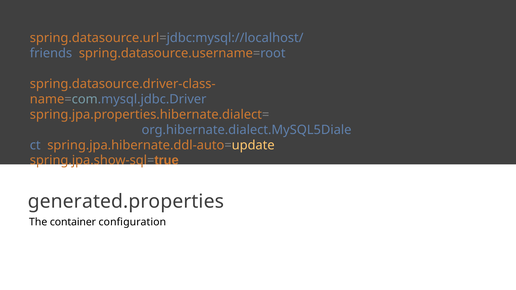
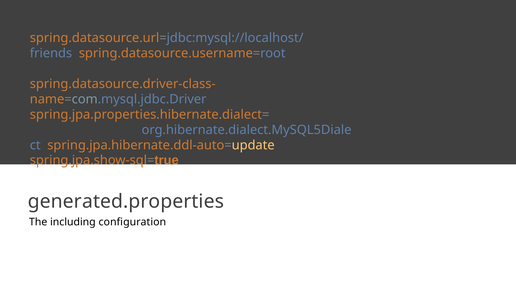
container: container -> including
